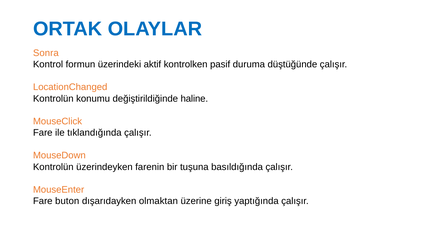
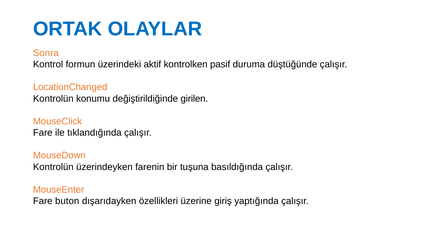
haline: haline -> girilen
olmaktan: olmaktan -> özellikleri
